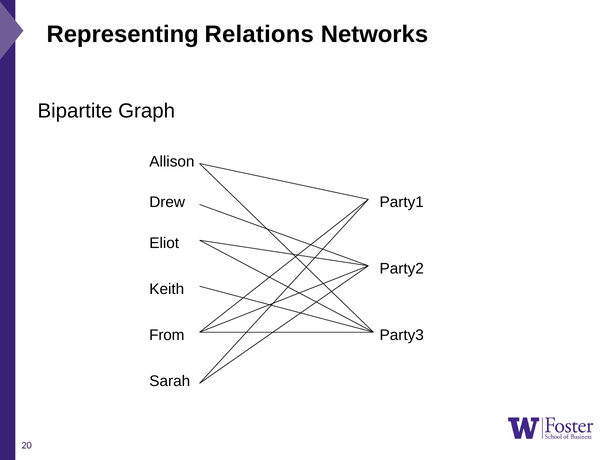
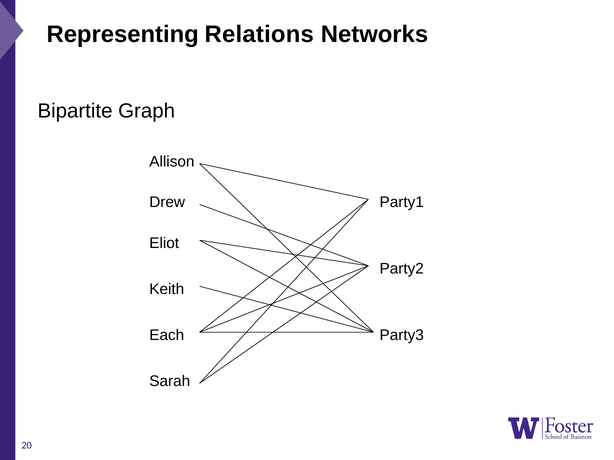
From: From -> Each
